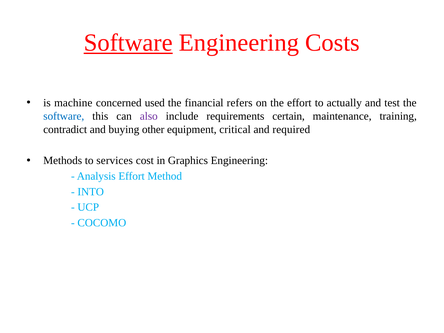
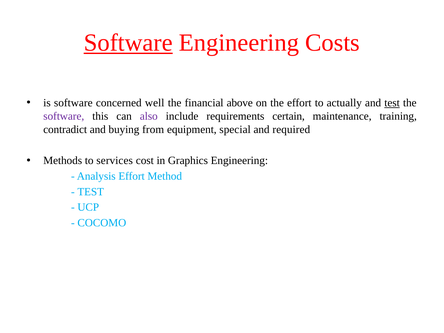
is machine: machine -> software
used: used -> well
refers: refers -> above
test at (392, 103) underline: none -> present
software at (64, 116) colour: blue -> purple
other: other -> from
critical: critical -> special
INTO at (91, 192): INTO -> TEST
